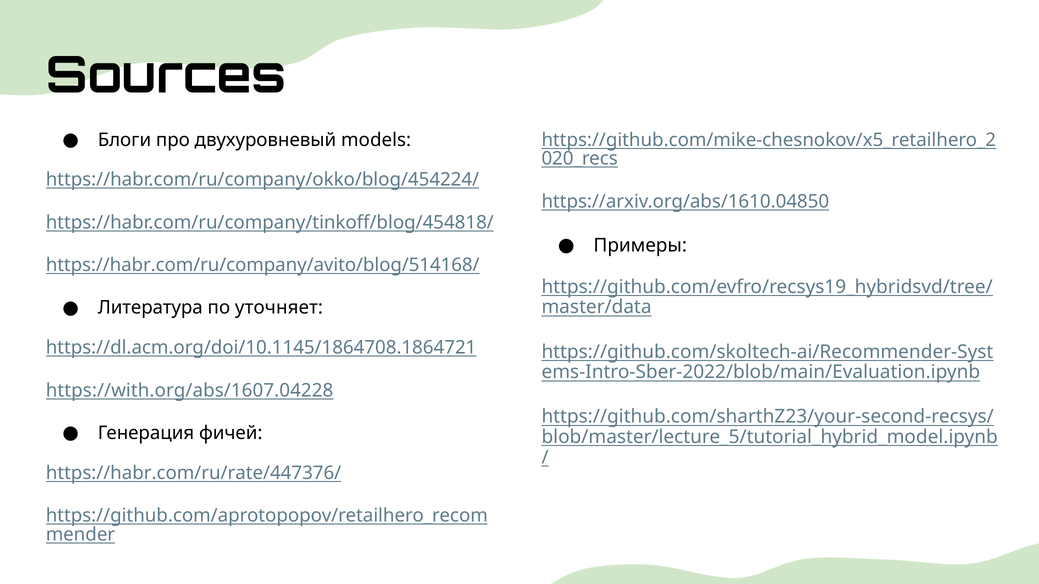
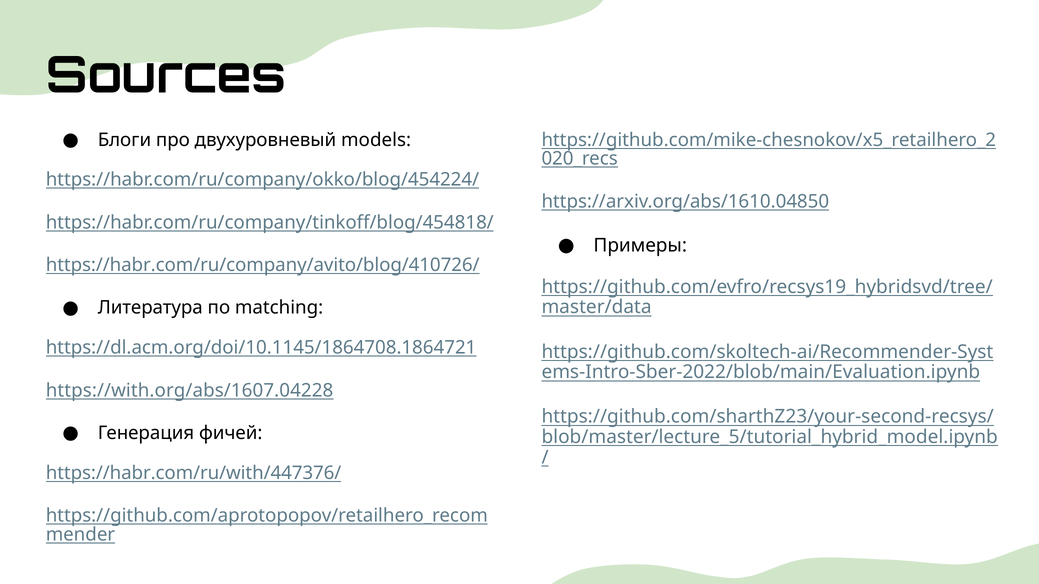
https://habr.com/ru/company/avito/blog/514168/: https://habr.com/ru/company/avito/blog/514168/ -> https://habr.com/ru/company/avito/blog/410726/
уточняет: уточняет -> matching
https://habr.com/ru/rate/447376/: https://habr.com/ru/rate/447376/ -> https://habr.com/ru/with/447376/
